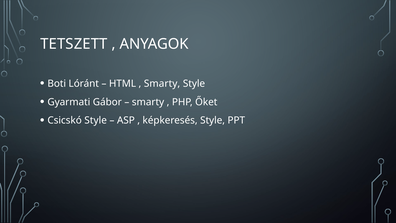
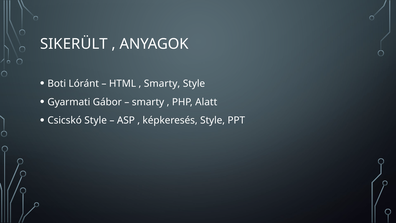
TETSZETT: TETSZETT -> SIKERÜLT
Őket: Őket -> Alatt
